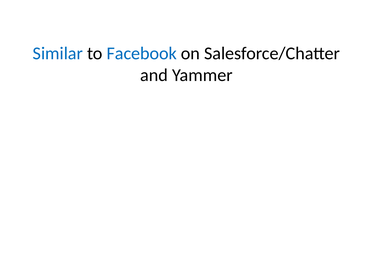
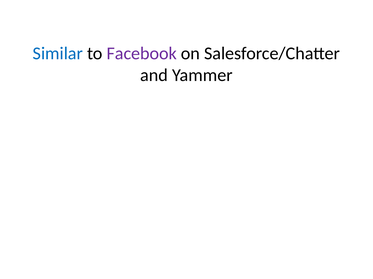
Facebook colour: blue -> purple
